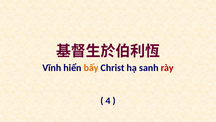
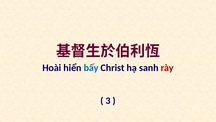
Vĩnh: Vĩnh -> Hoài
bấy colour: orange -> blue
4: 4 -> 3
